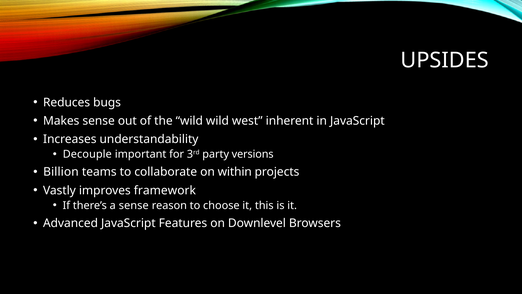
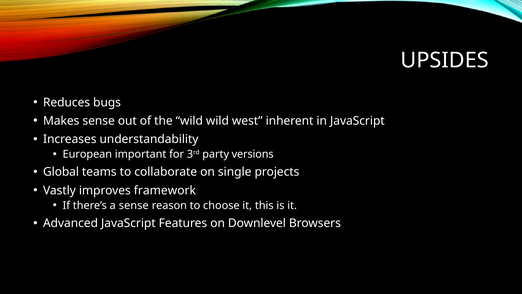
Decouple: Decouple -> European
Billion: Billion -> Global
within: within -> single
